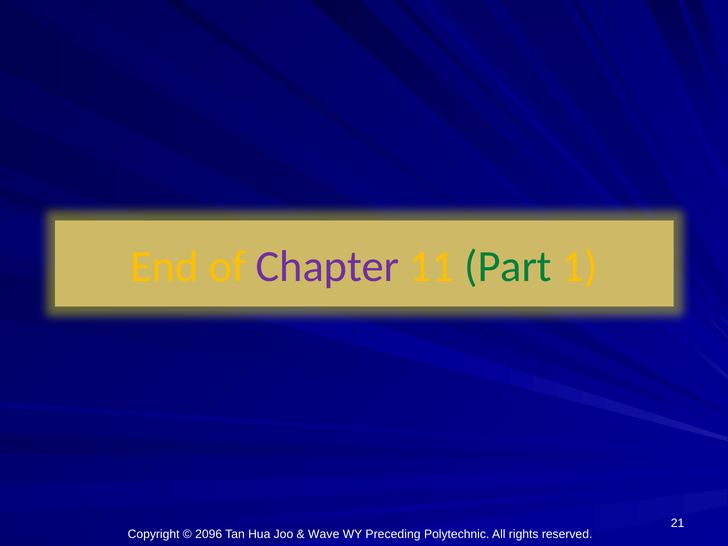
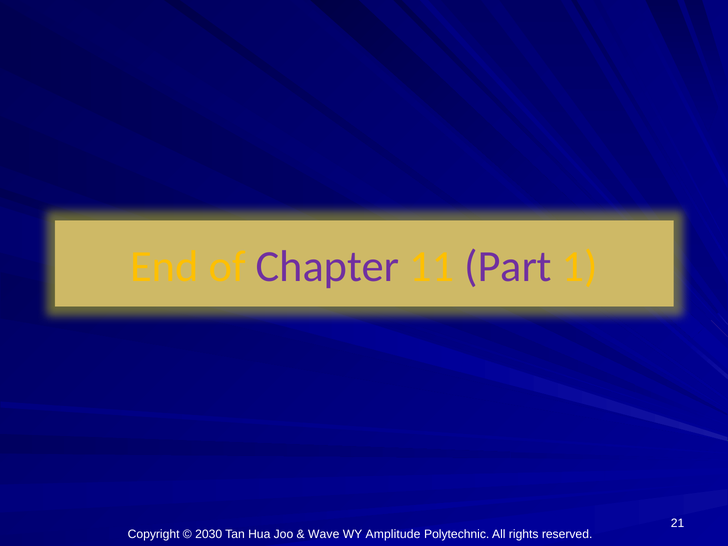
Part colour: green -> purple
2096: 2096 -> 2030
Preceding: Preceding -> Amplitude
